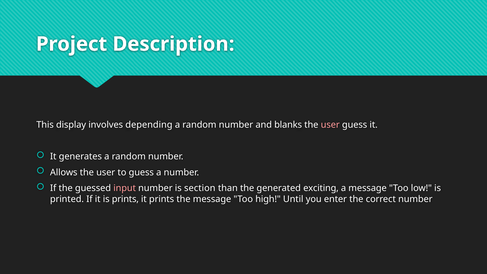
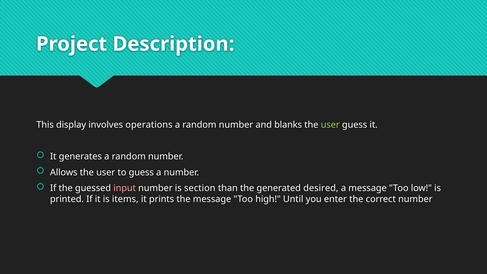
depending: depending -> operations
user at (330, 125) colour: pink -> light green
exciting: exciting -> desired
is prints: prints -> items
